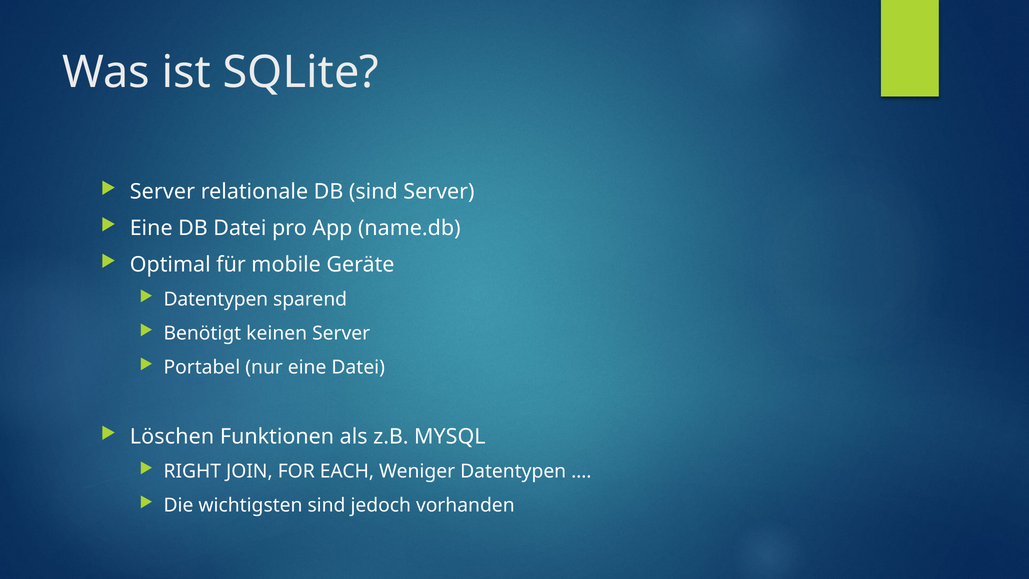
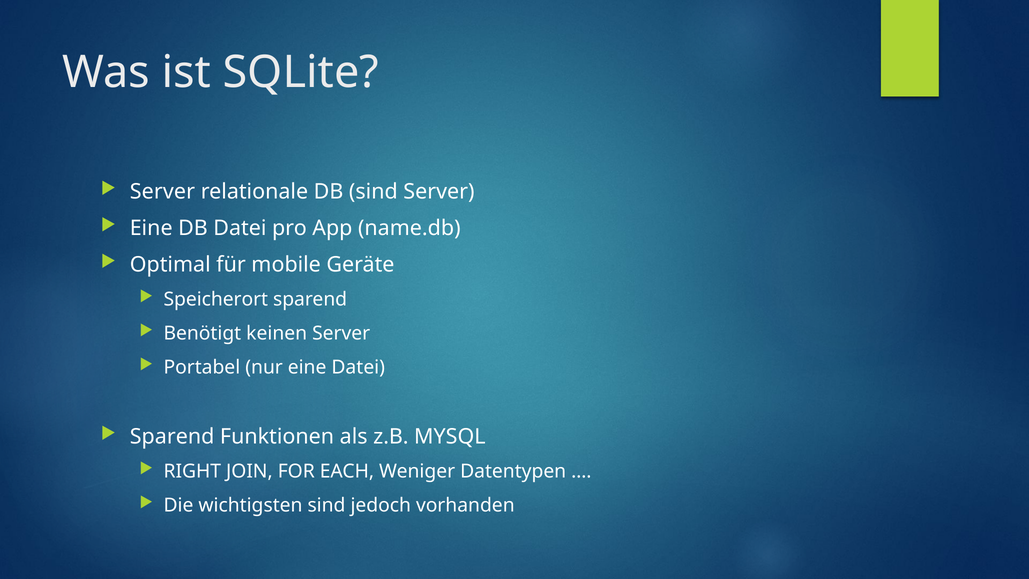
Datentypen at (216, 299): Datentypen -> Speicherort
Löschen at (172, 436): Löschen -> Sparend
